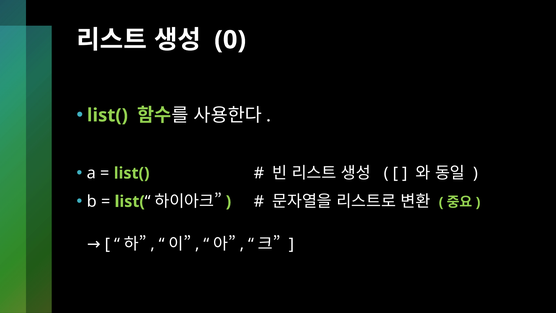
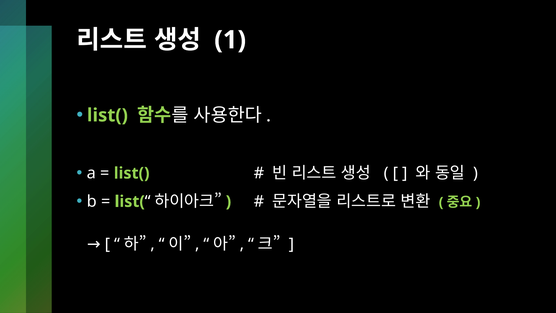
0: 0 -> 1
